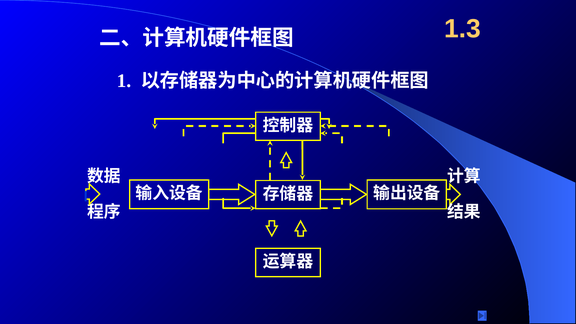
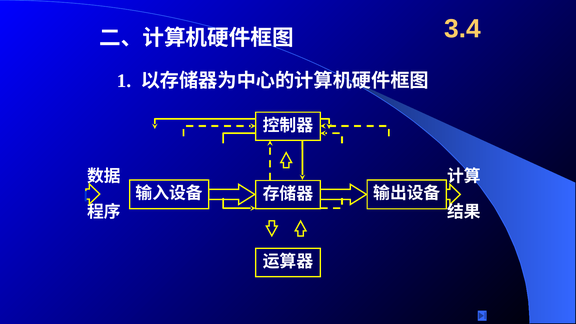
1.3: 1.3 -> 3.4
